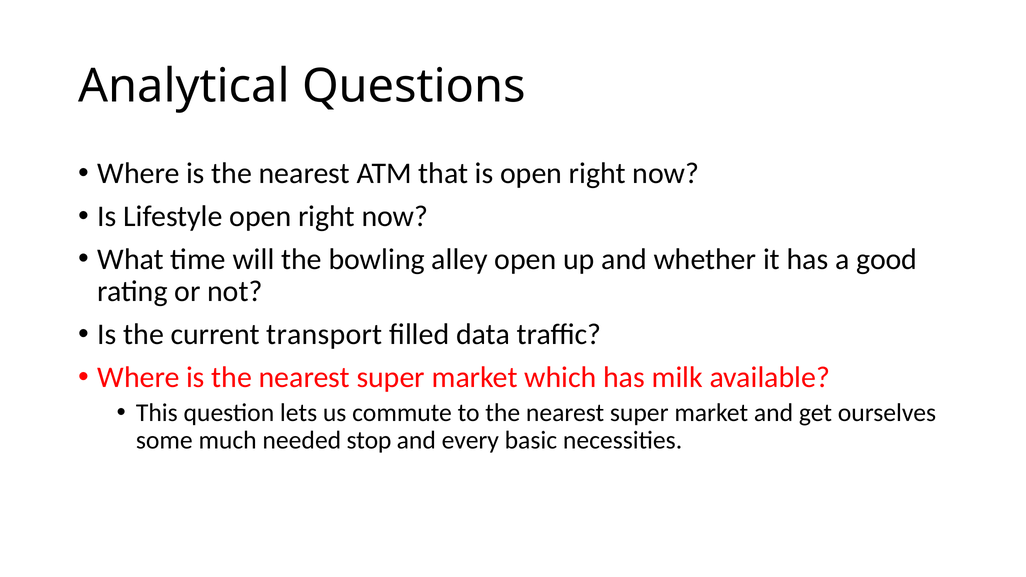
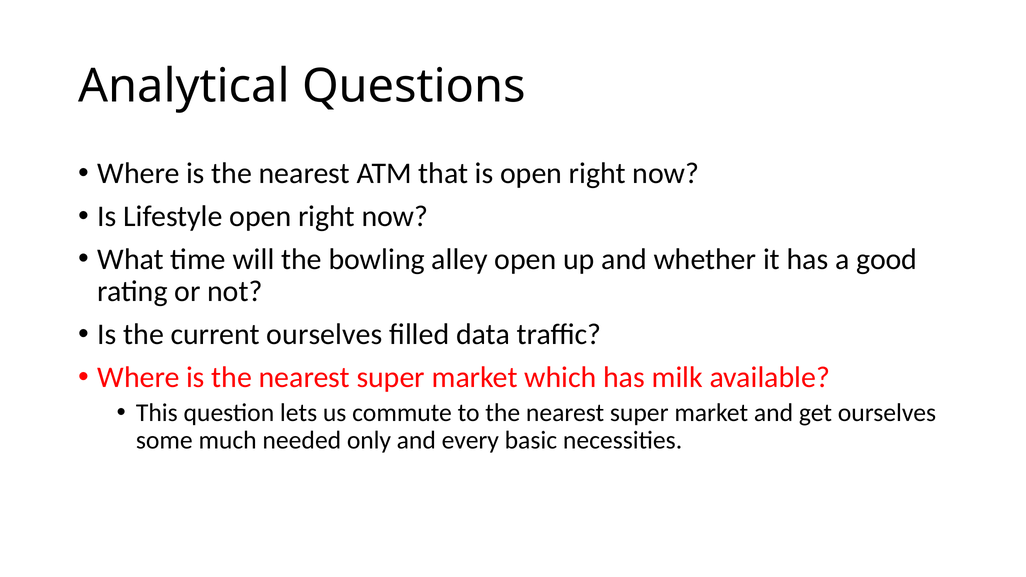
current transport: transport -> ourselves
stop: stop -> only
